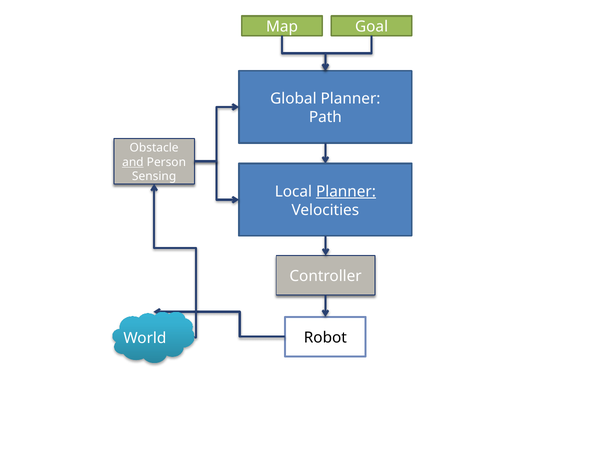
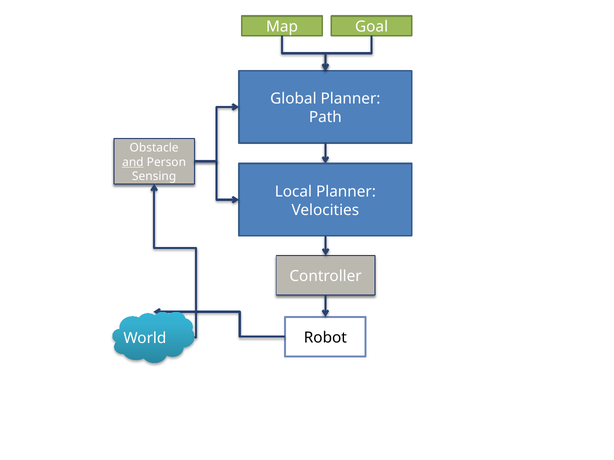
Planner at (346, 192) underline: present -> none
